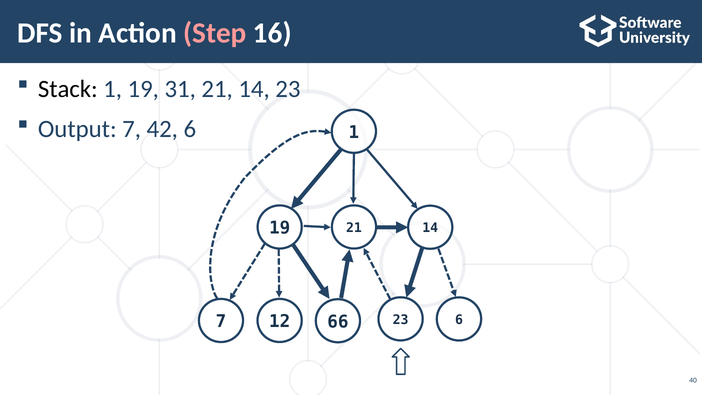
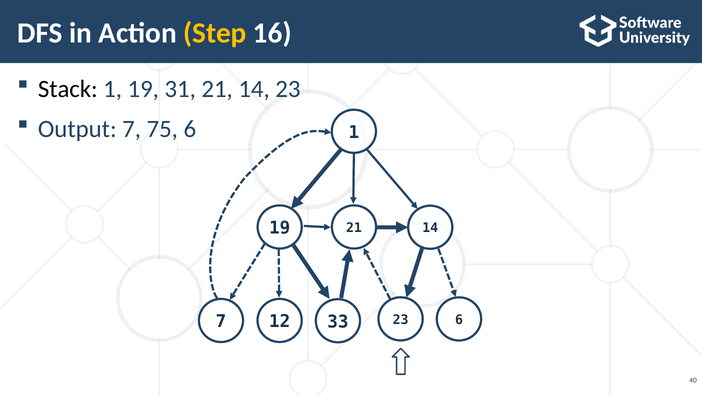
Step colour: pink -> yellow
42: 42 -> 75
66: 66 -> 33
